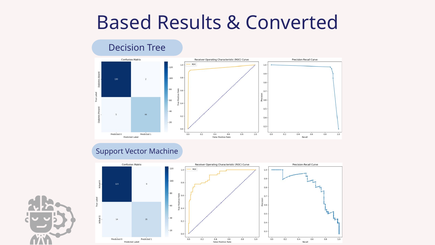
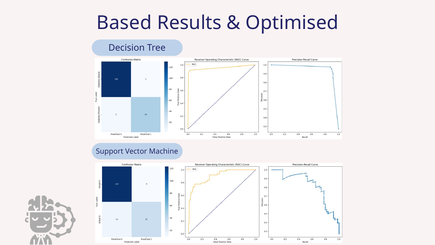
Converted: Converted -> Optimised
